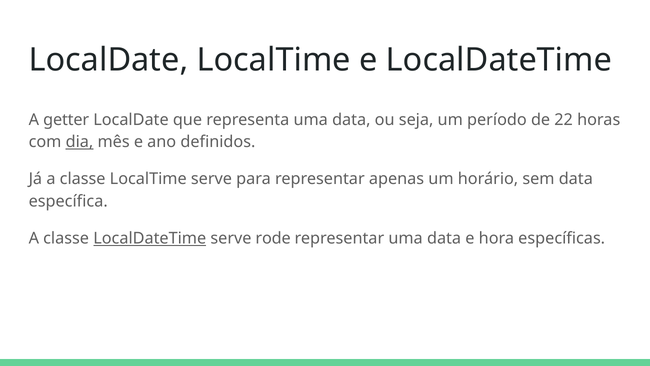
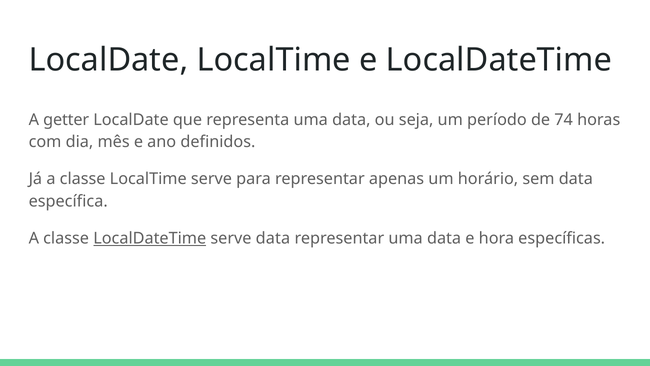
22: 22 -> 74
dia underline: present -> none
serve rode: rode -> data
